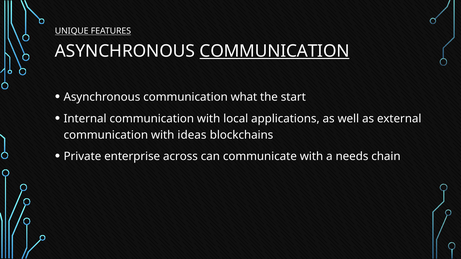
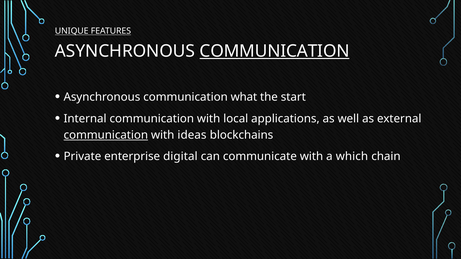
communication at (106, 135) underline: none -> present
across: across -> digital
needs: needs -> which
